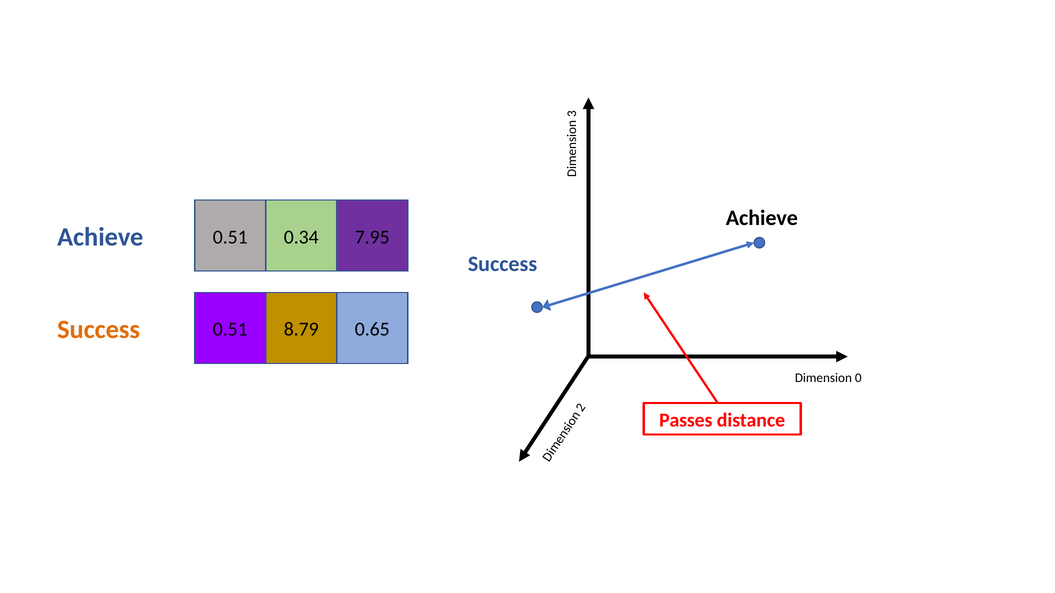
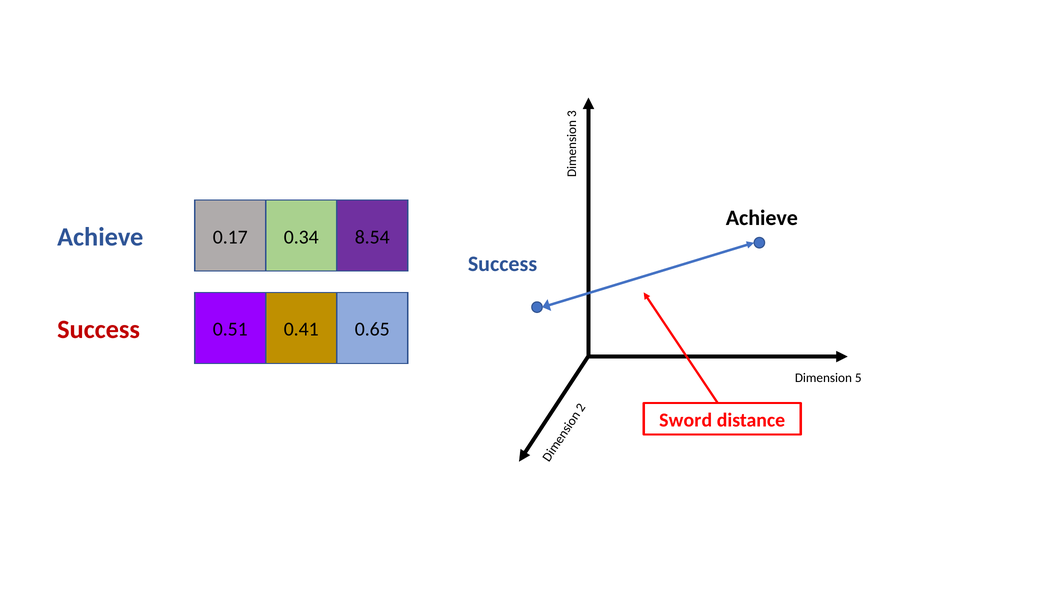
0.51 at (230, 237): 0.51 -> 0.17
7.95: 7.95 -> 8.54
Success at (99, 330) colour: orange -> red
8.79: 8.79 -> 0.41
0: 0 -> 5
Passes: Passes -> Sword
